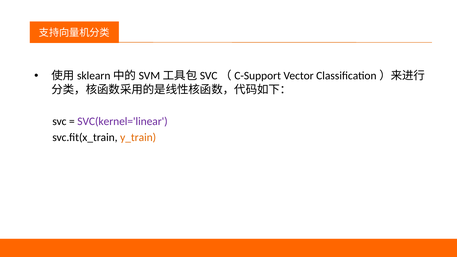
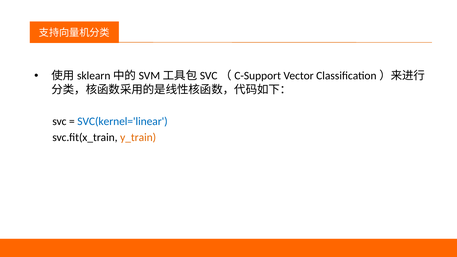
SVC(kernel='linear colour: purple -> blue
